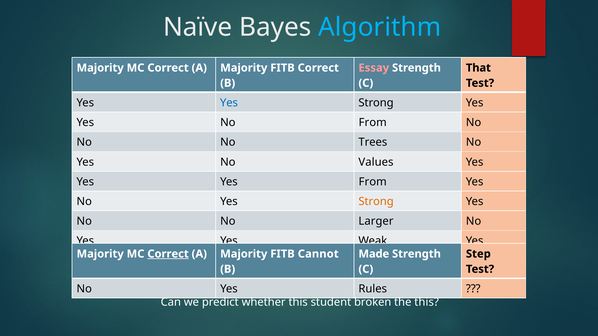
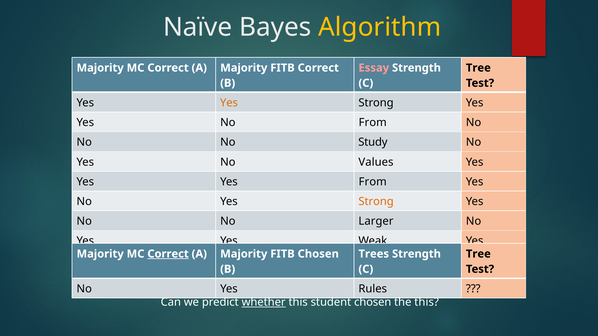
Algorithm colour: light blue -> yellow
That at (478, 68): That -> Tree
Yes at (229, 103) colour: blue -> orange
Trees: Trees -> Study
FITB Cannot: Cannot -> Chosen
Made: Made -> Trees
Step at (478, 254): Step -> Tree
whether underline: none -> present
student broken: broken -> chosen
